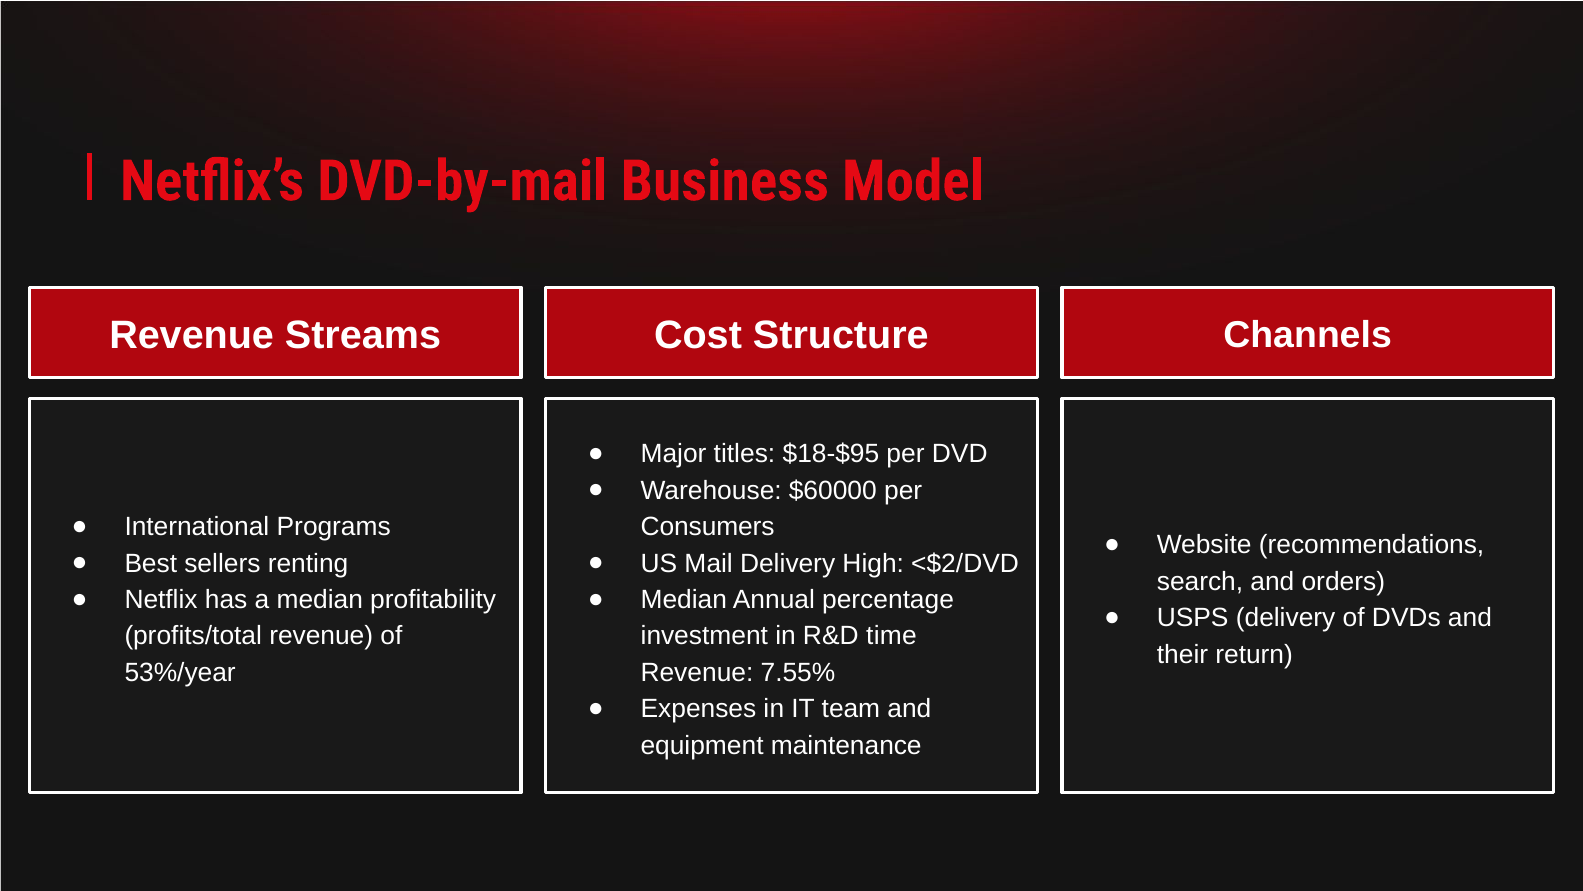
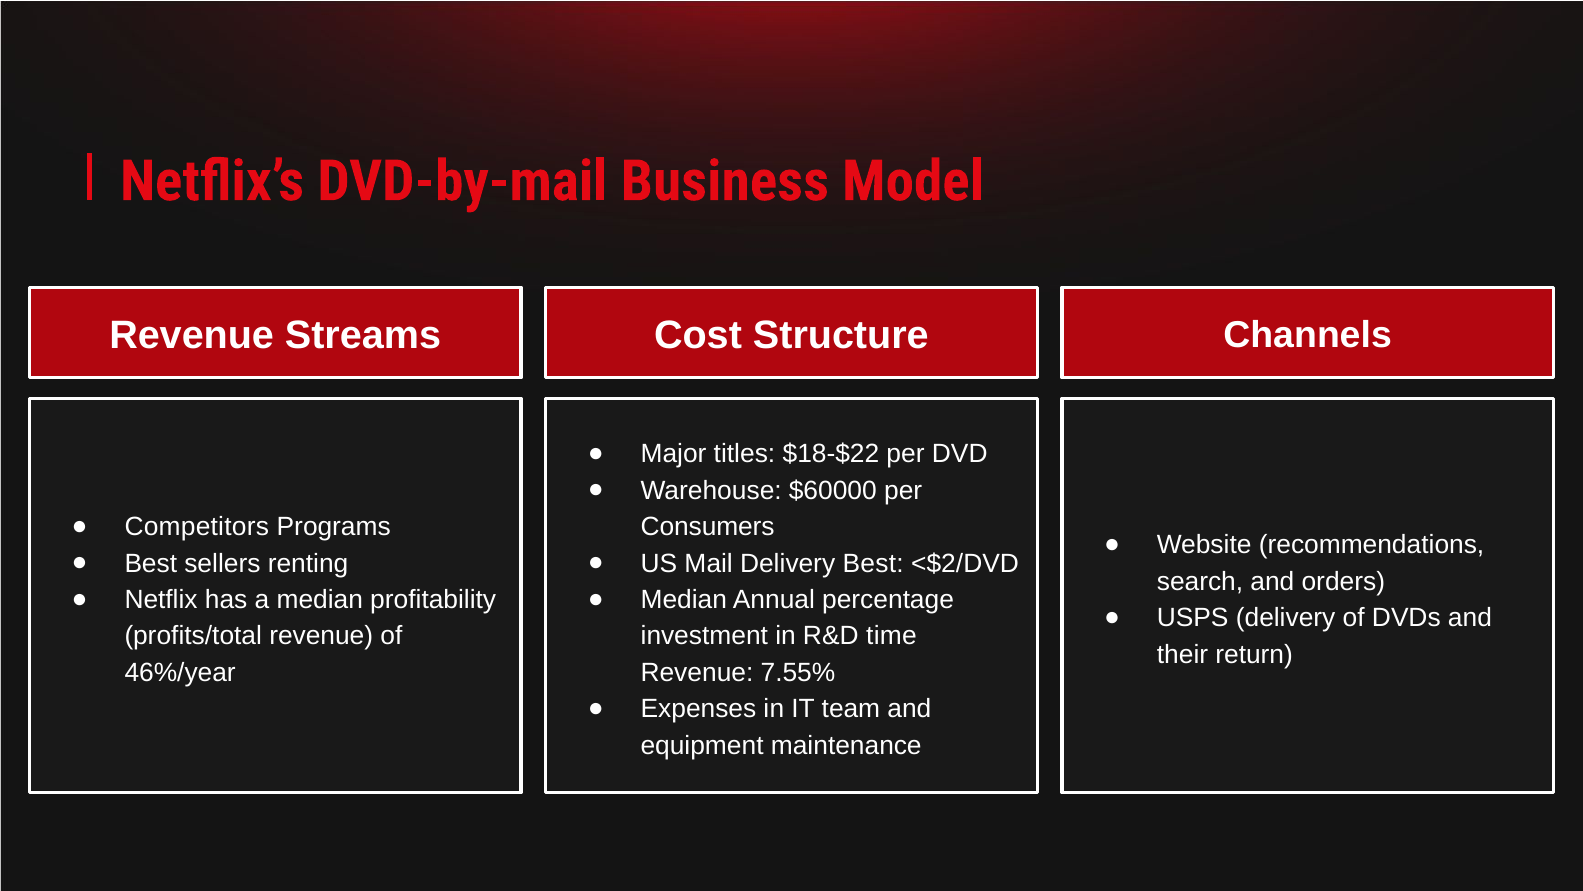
$18-$95: $18-$95 -> $18-$22
International: International -> Competitors
Delivery High: High -> Best
53%/year: 53%/year -> 46%/year
